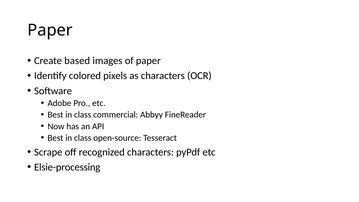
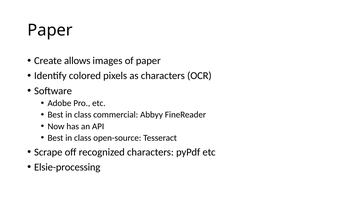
based: based -> allows
